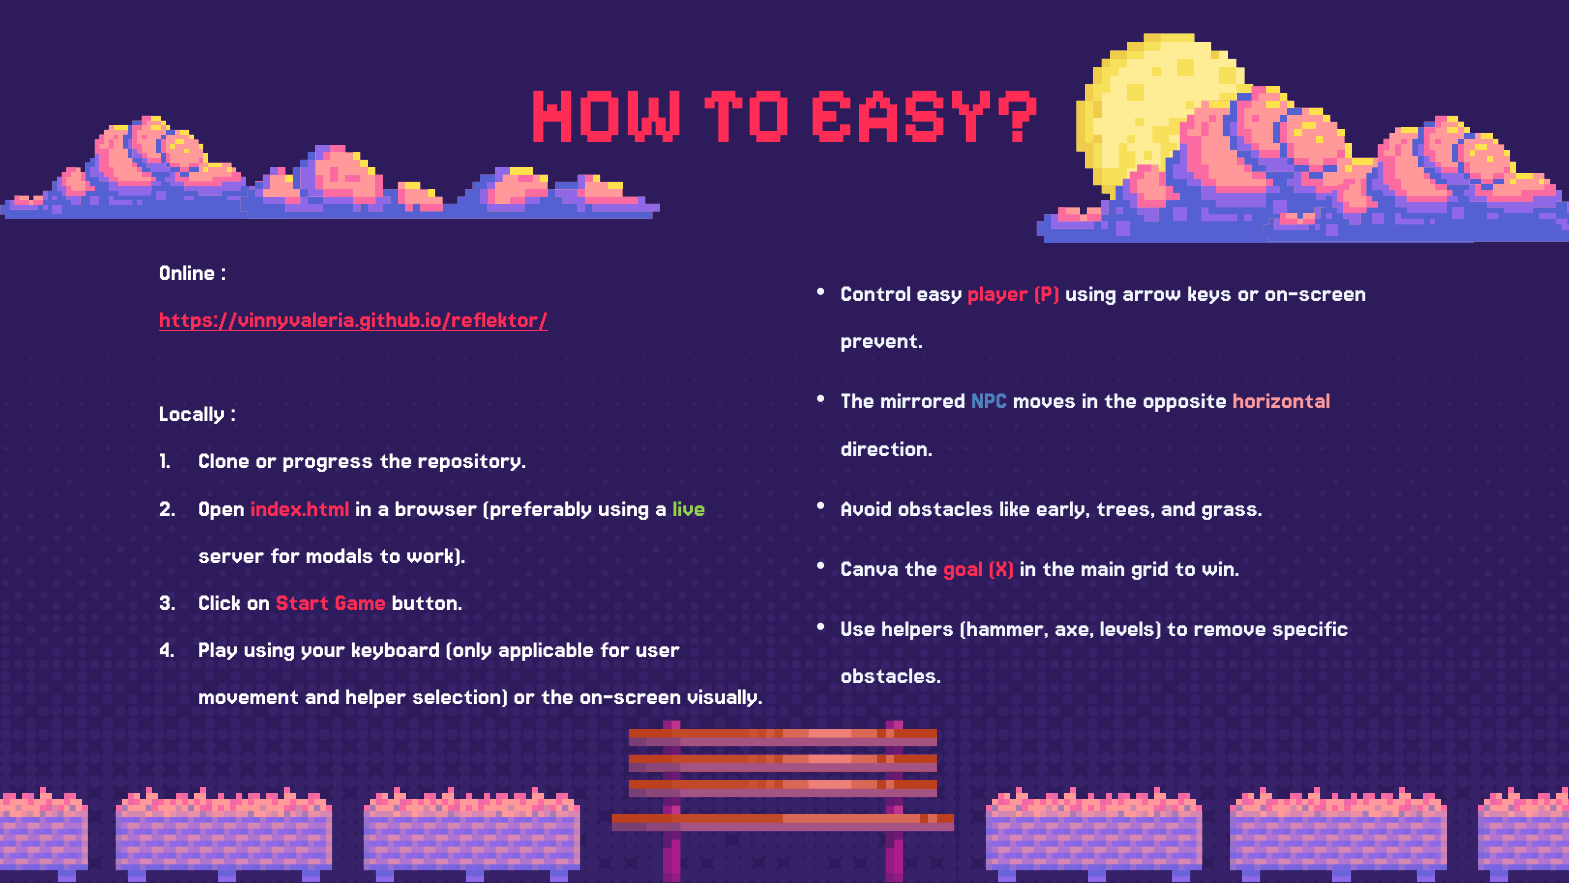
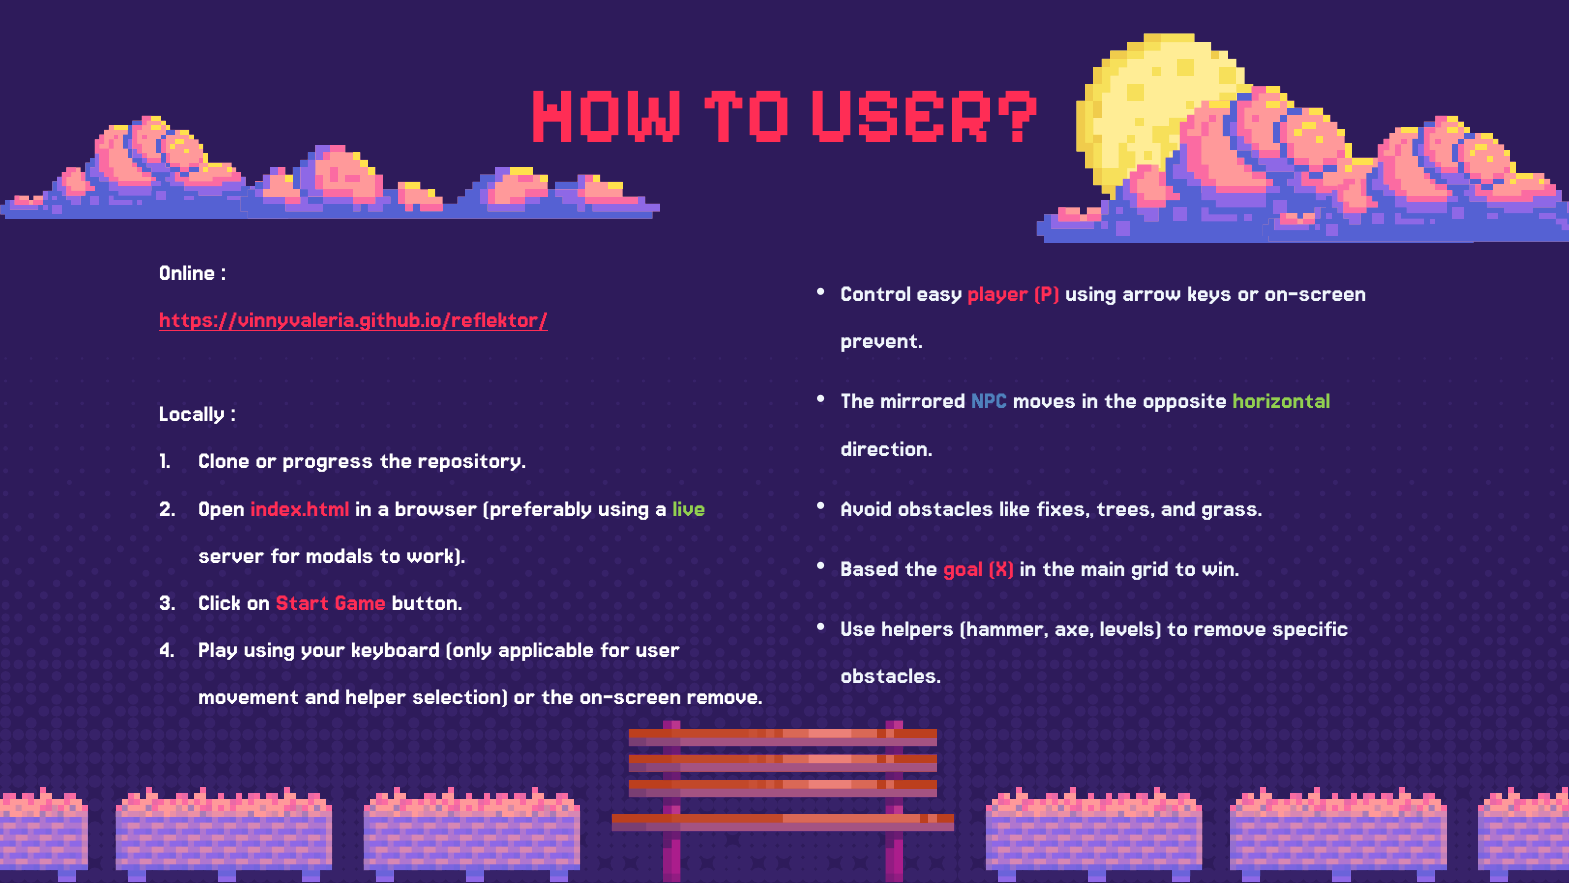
TO EASY: EASY -> USER
horizontal colour: pink -> light green
early: early -> fixes
Canva: Canva -> Based
on-screen visually: visually -> remove
